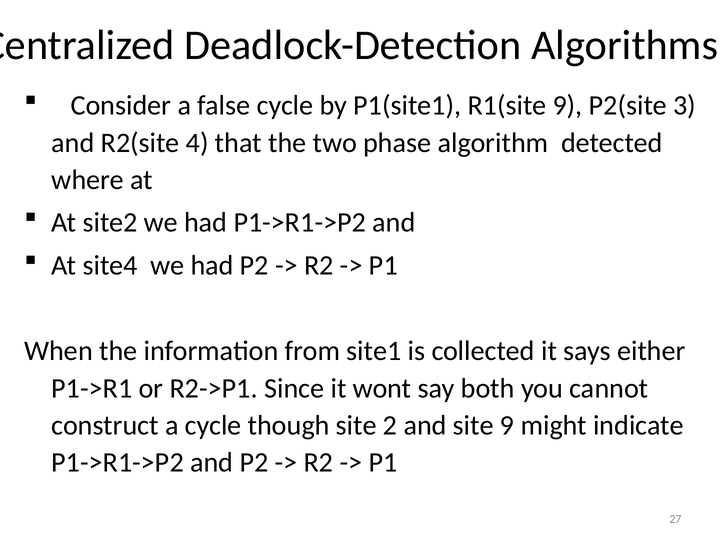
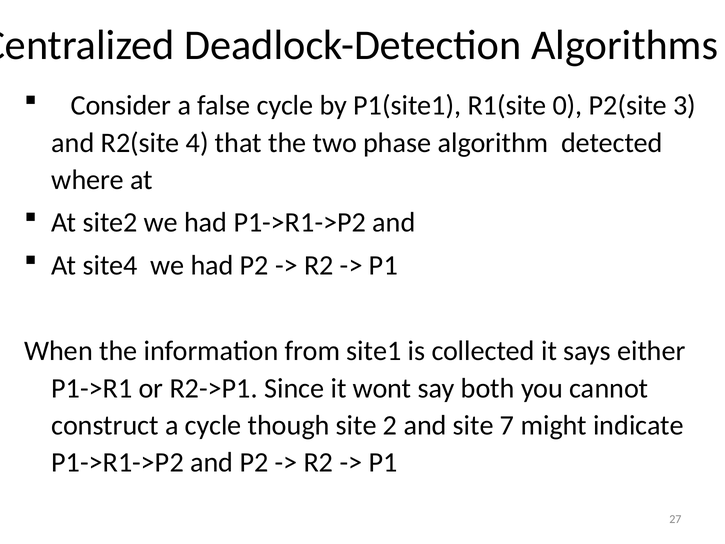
R1(site 9: 9 -> 0
site 9: 9 -> 7
